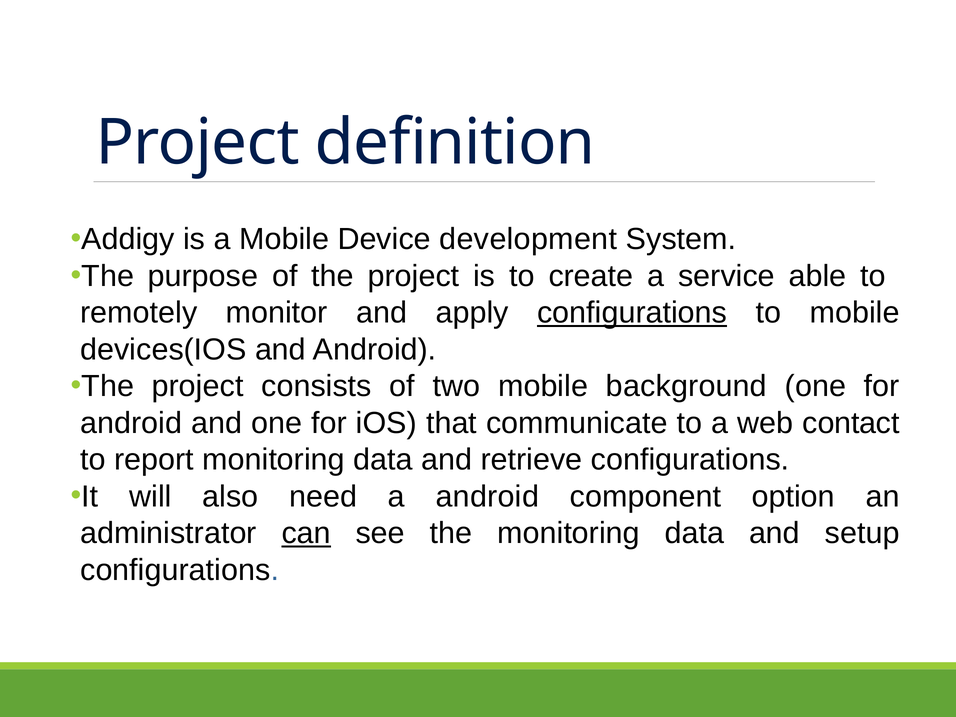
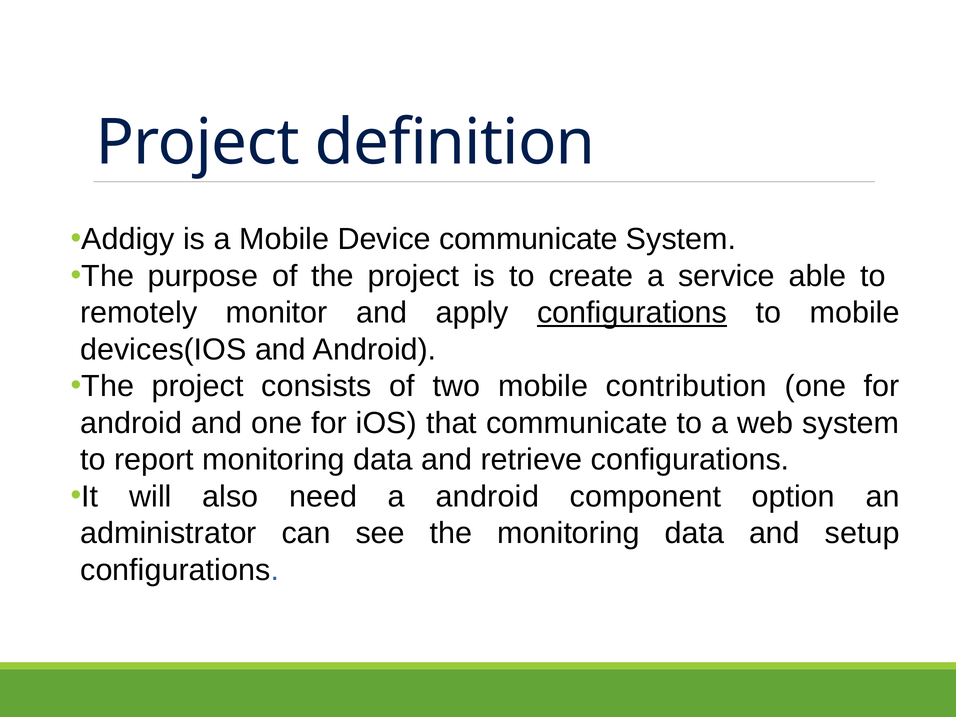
Device development: development -> communicate
background: background -> contribution
web contact: contact -> system
can underline: present -> none
